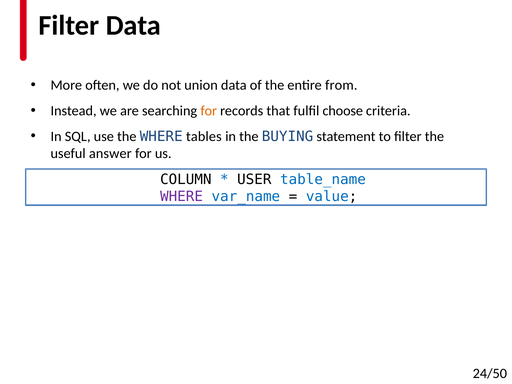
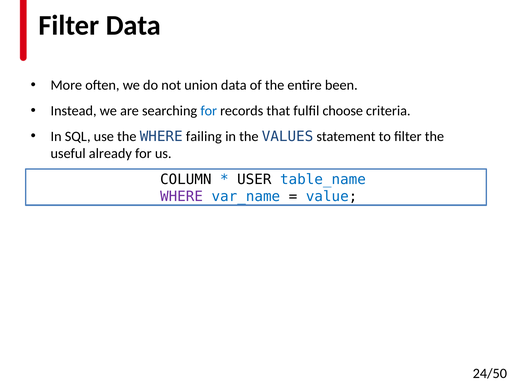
from: from -> been
for at (209, 111) colour: orange -> blue
tables: tables -> failing
BUYING: BUYING -> VALUES
answer: answer -> already
